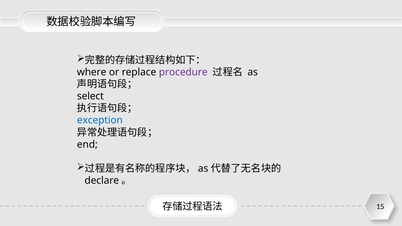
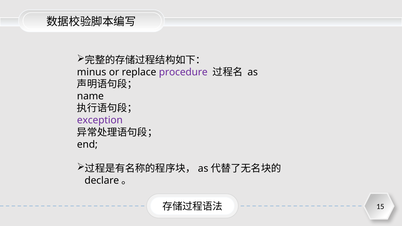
where: where -> minus
select: select -> name
exception colour: blue -> purple
